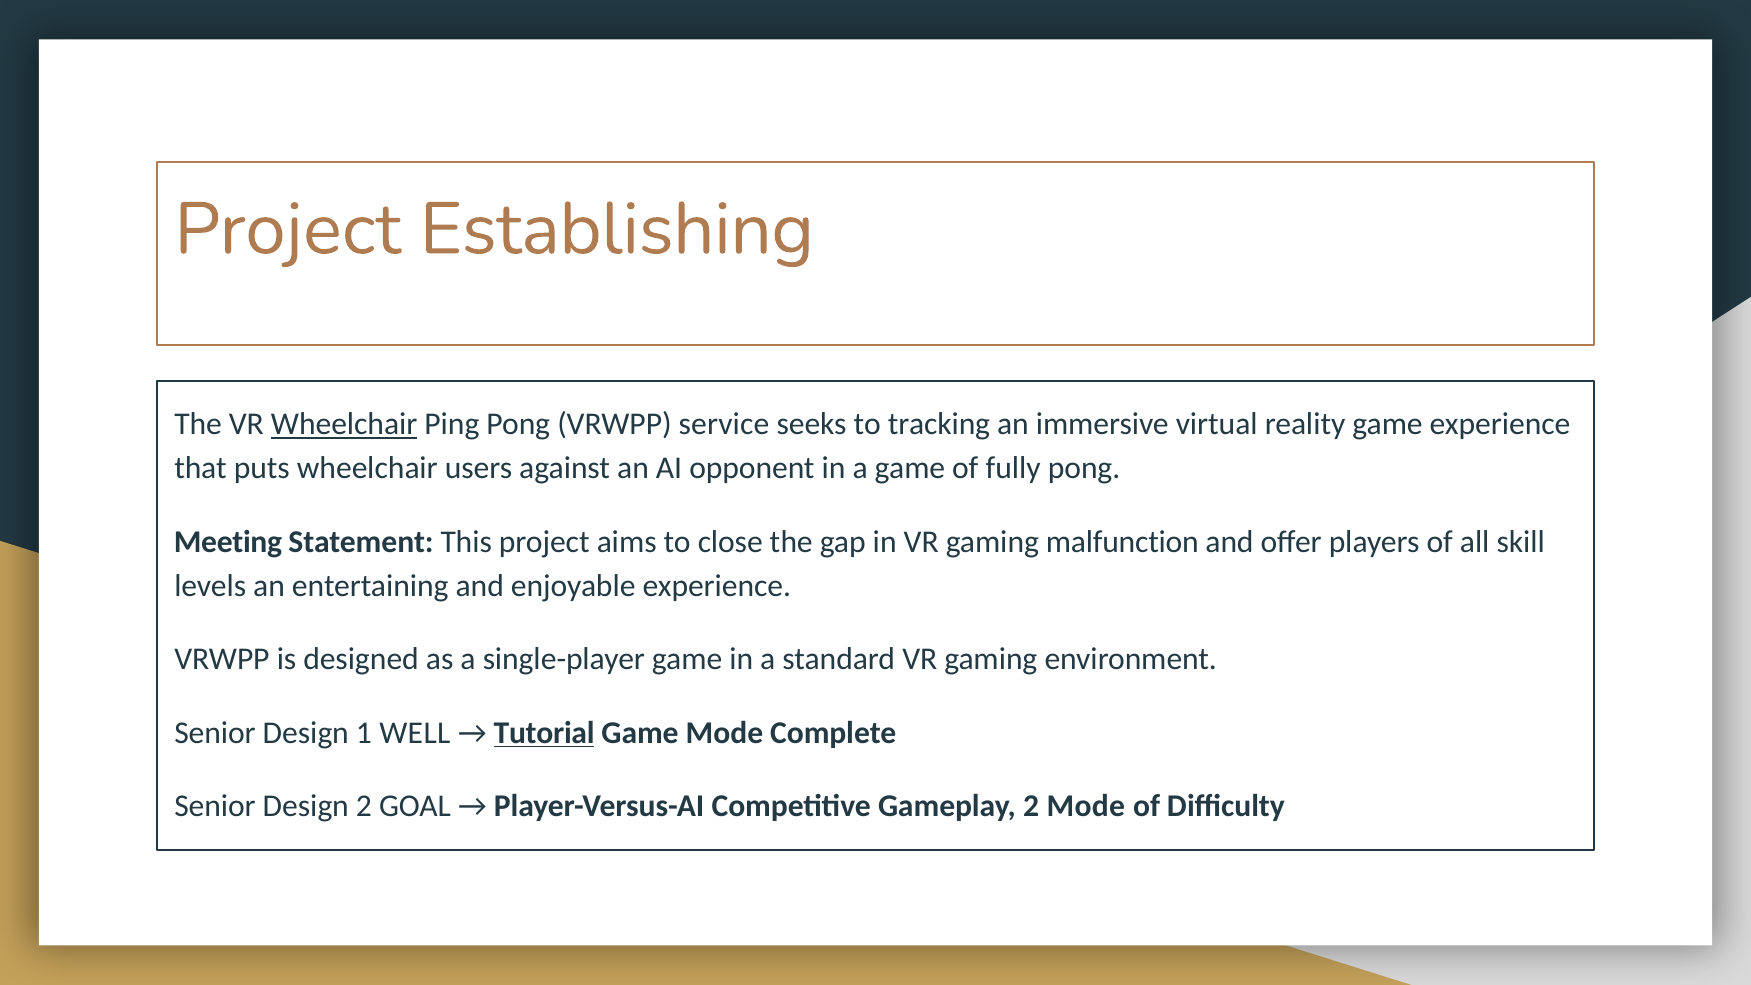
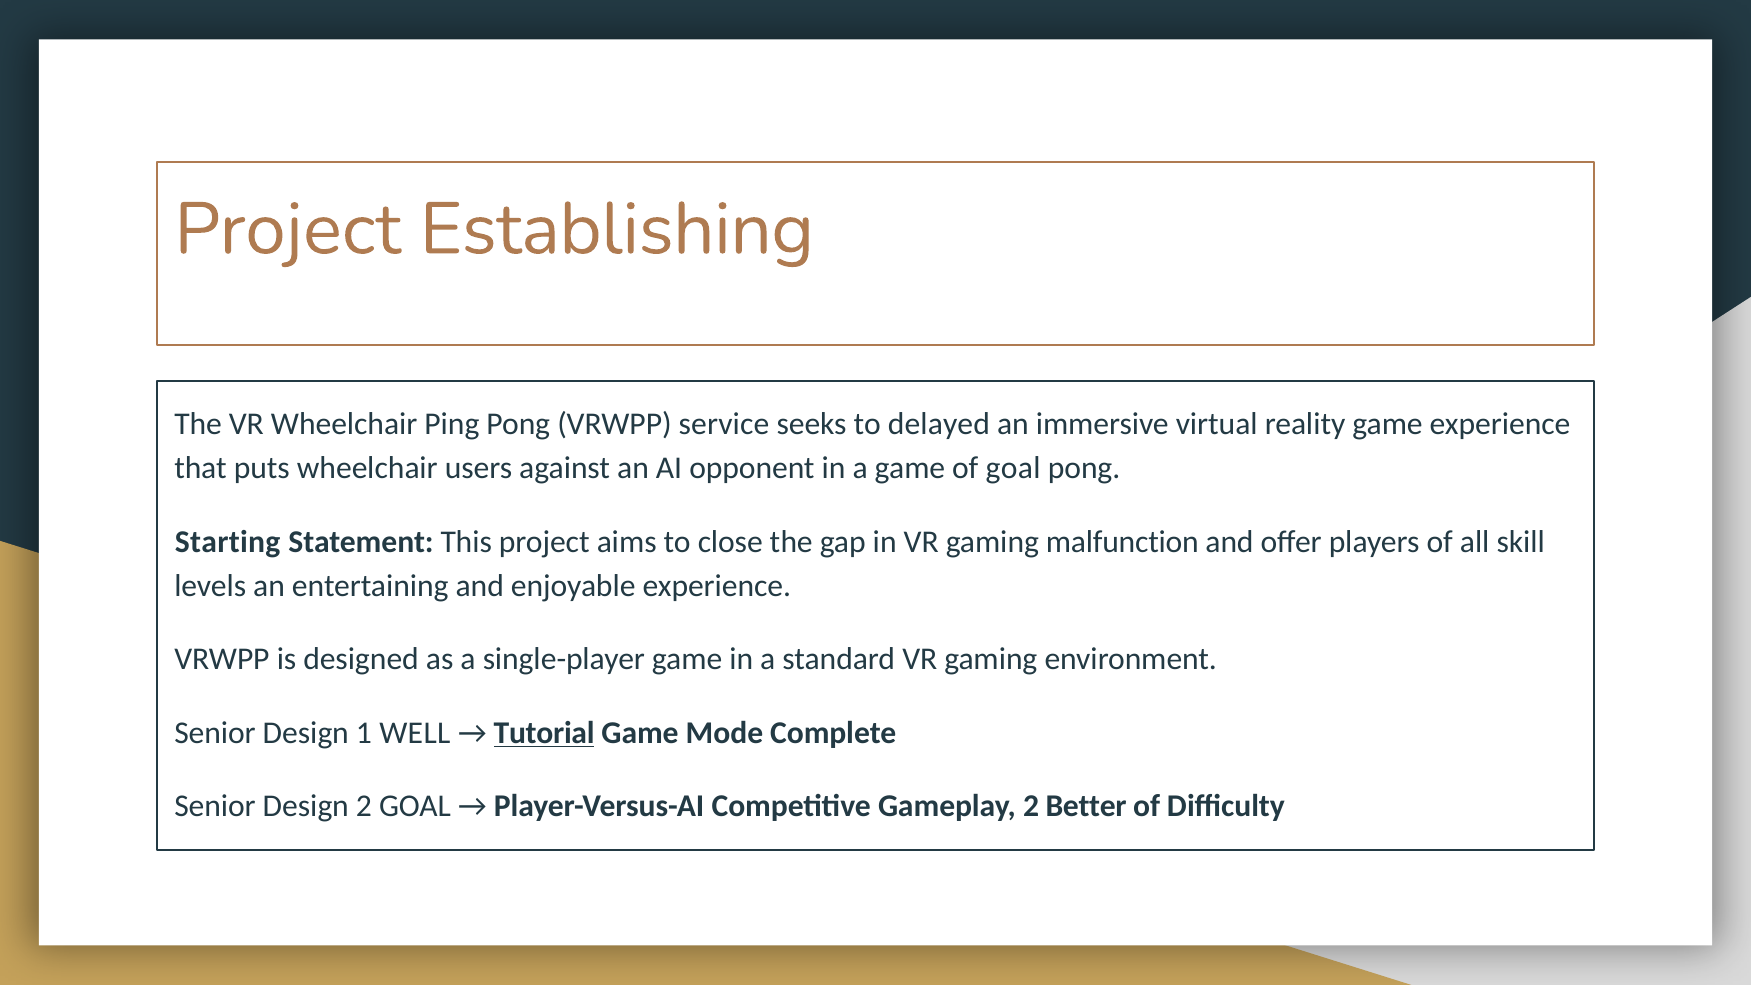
Wheelchair at (344, 424) underline: present -> none
tracking: tracking -> delayed
of fully: fully -> goal
Meeting: Meeting -> Starting
2 Mode: Mode -> Better
